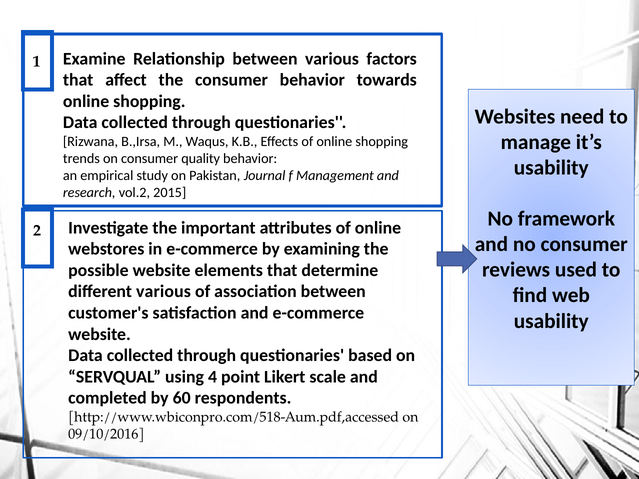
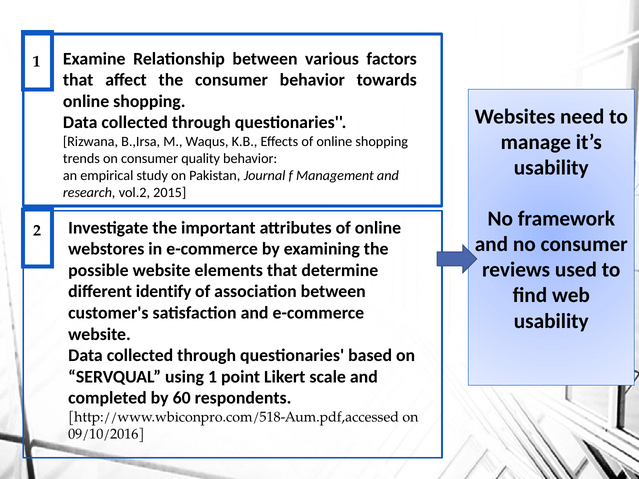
different various: various -> identify
using 4: 4 -> 1
